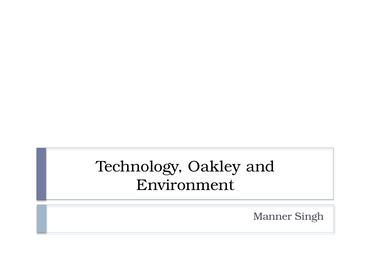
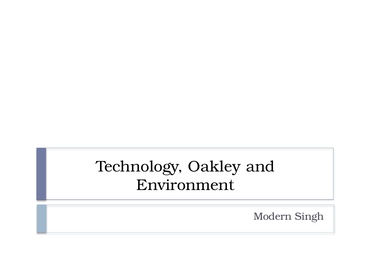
Manner: Manner -> Modern
